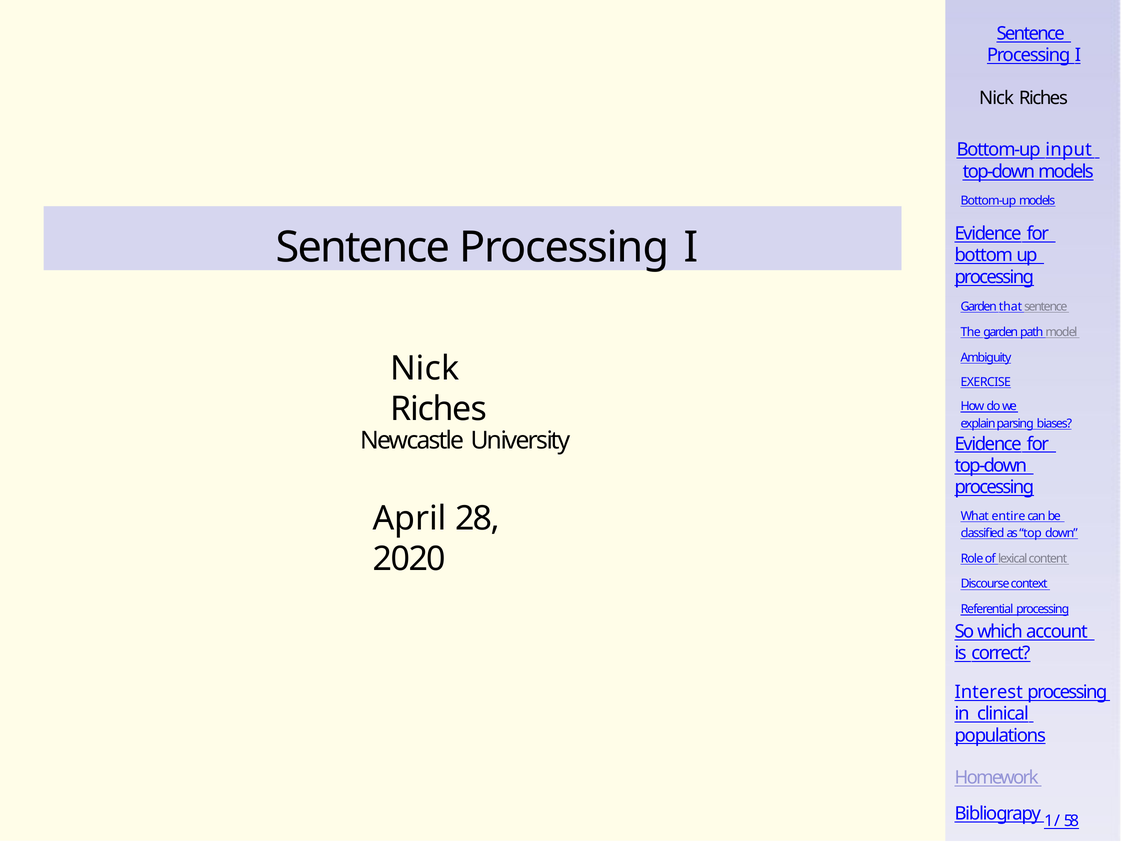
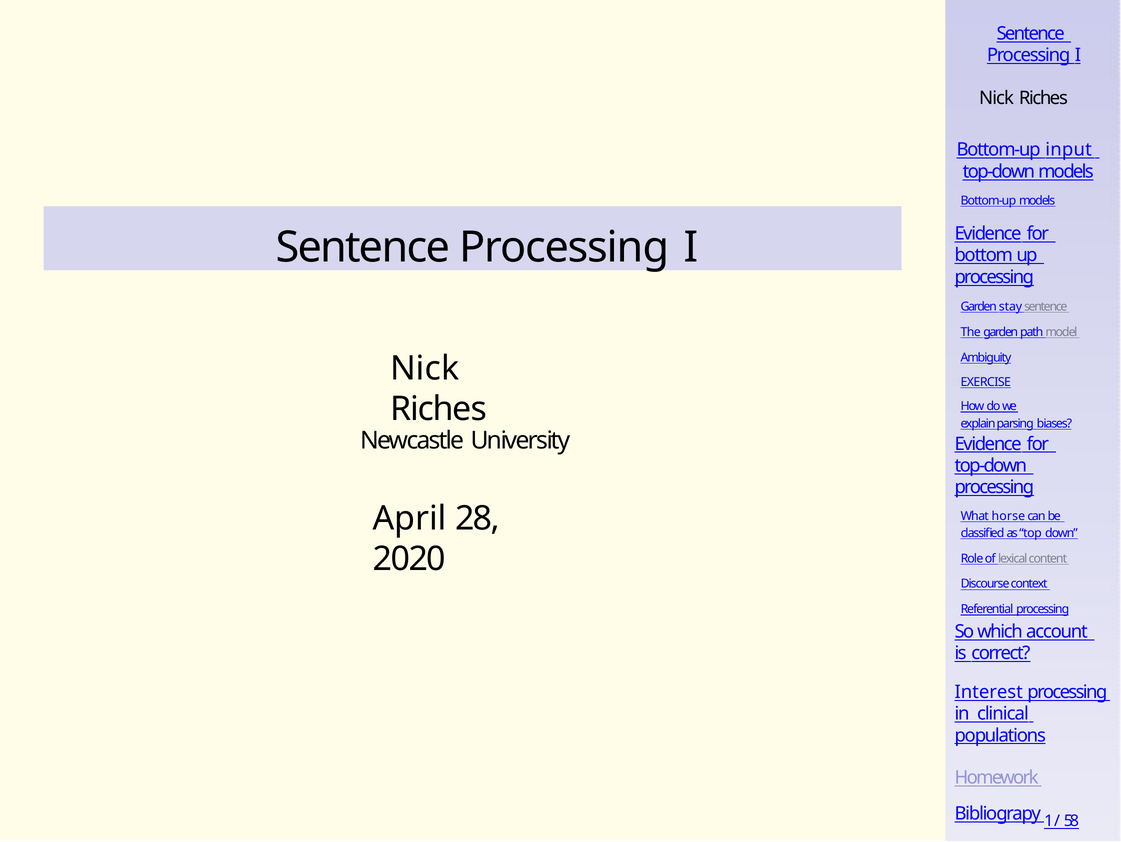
that: that -> stay
entire: entire -> horse
